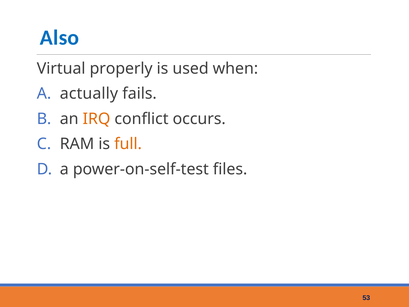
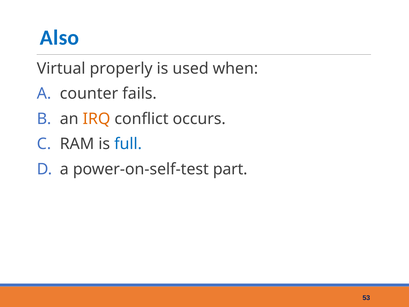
actually: actually -> counter
full colour: orange -> blue
files: files -> part
